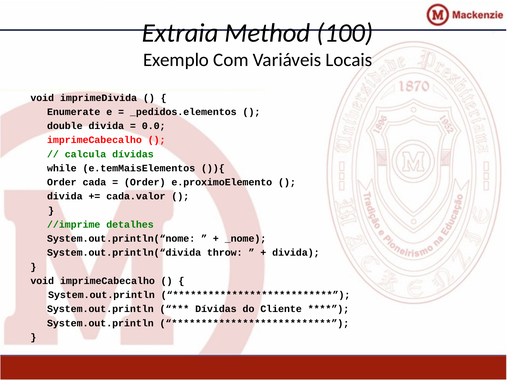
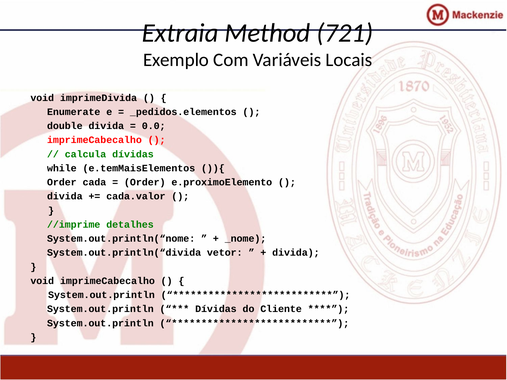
100: 100 -> 721
throw: throw -> vetor
